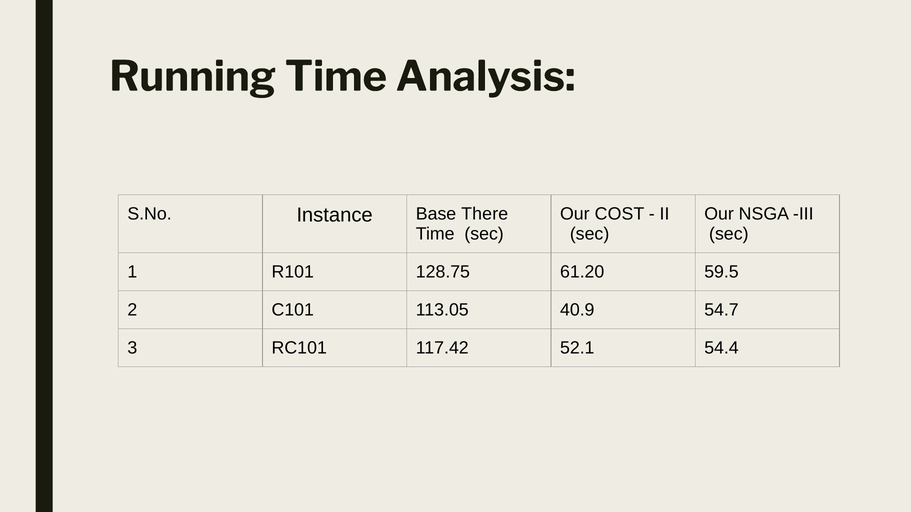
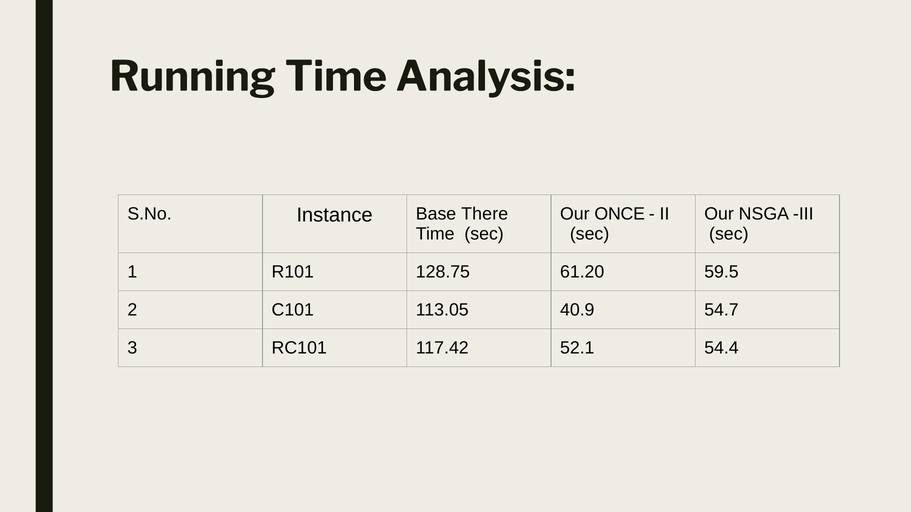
COST: COST -> ONCE
